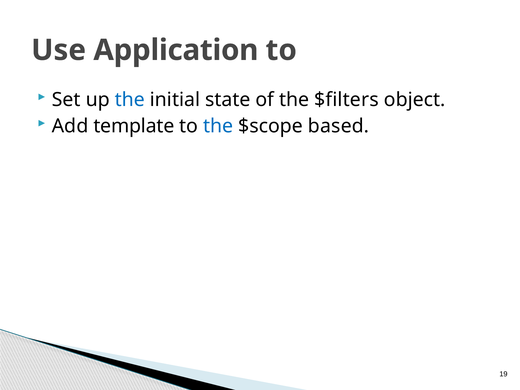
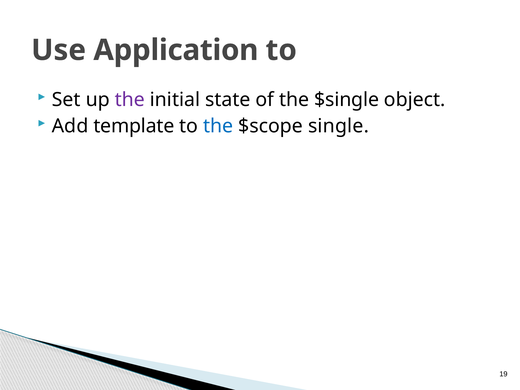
the at (130, 100) colour: blue -> purple
$filters: $filters -> $single
based: based -> single
